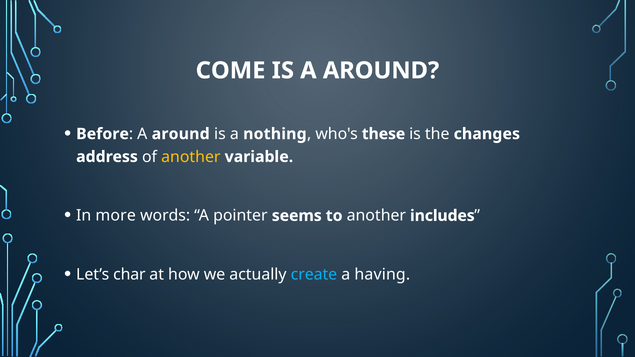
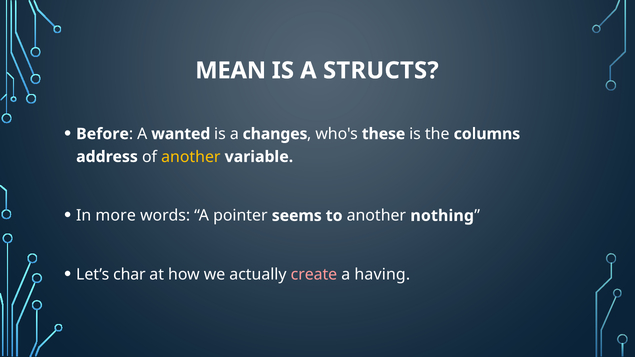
COME: COME -> MEAN
IS A AROUND: AROUND -> STRUCTS
around at (181, 134): around -> wanted
nothing: nothing -> changes
changes: changes -> columns
includes: includes -> nothing
create colour: light blue -> pink
